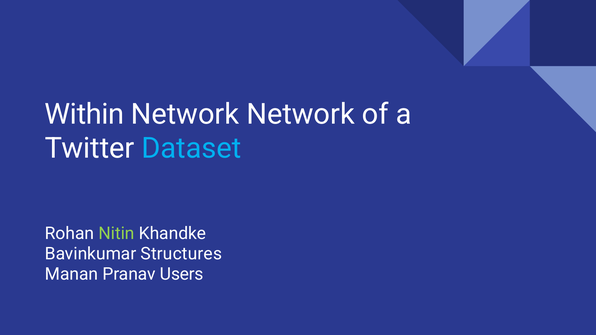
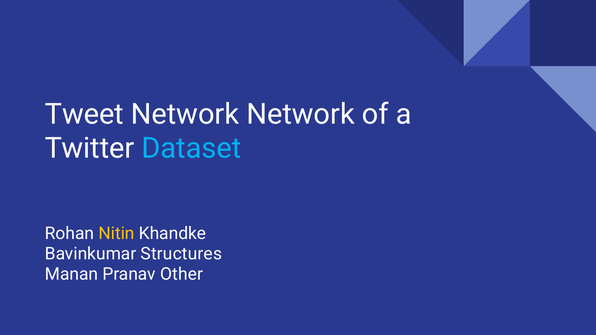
Within: Within -> Tweet
Nitin colour: light green -> yellow
Users: Users -> Other
